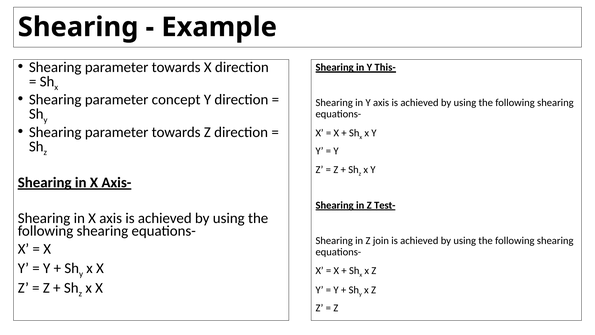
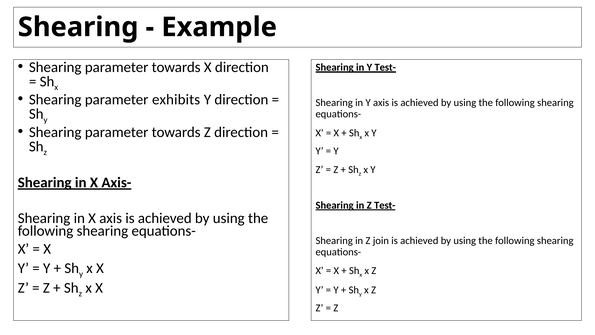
Y This-: This- -> Test-
concept: concept -> exhibits
